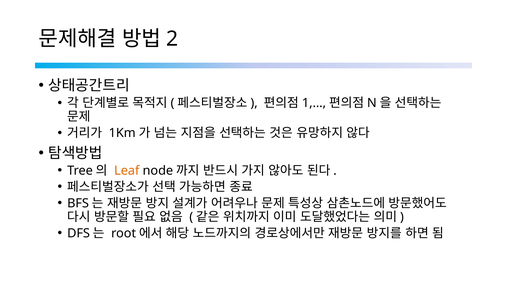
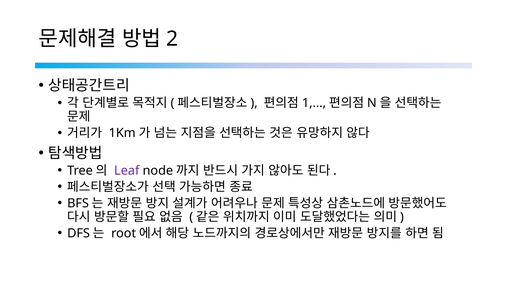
Leaf colour: orange -> purple
